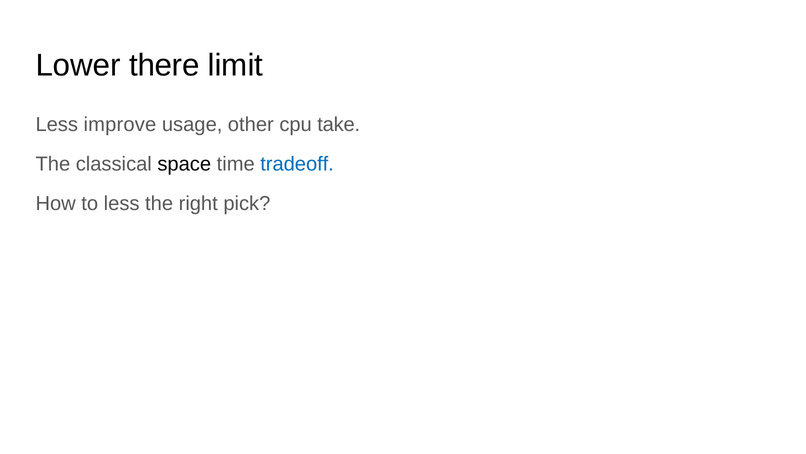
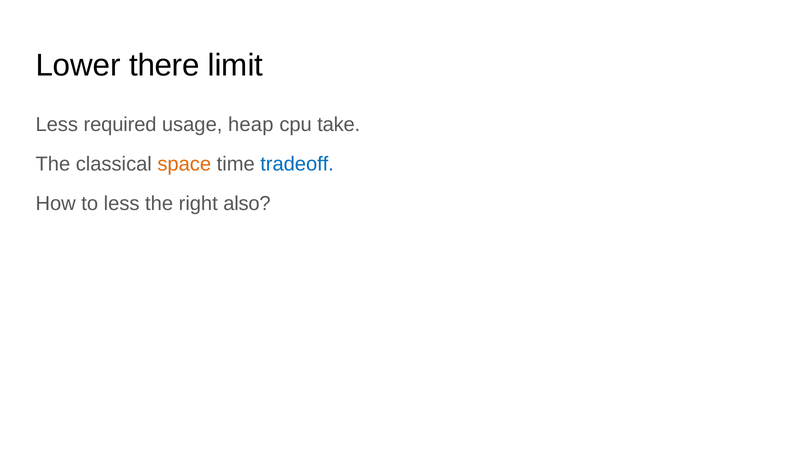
improve: improve -> required
other: other -> heap
space colour: black -> orange
pick: pick -> also
